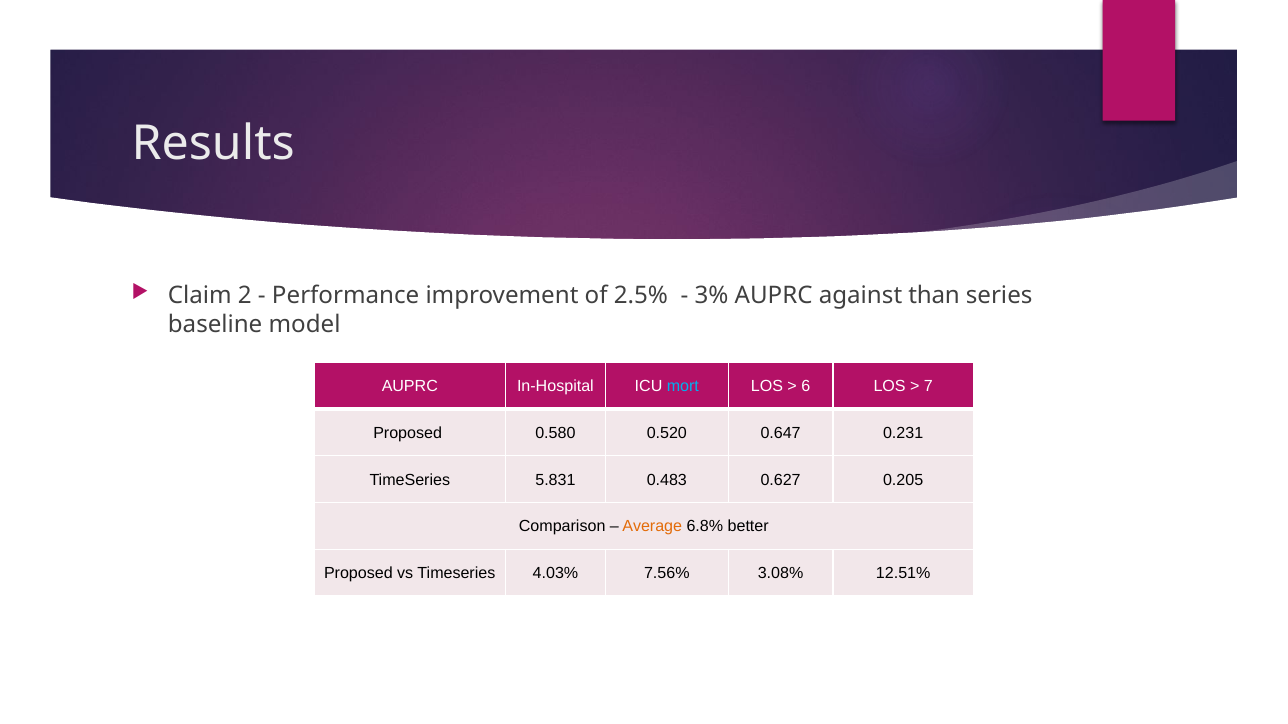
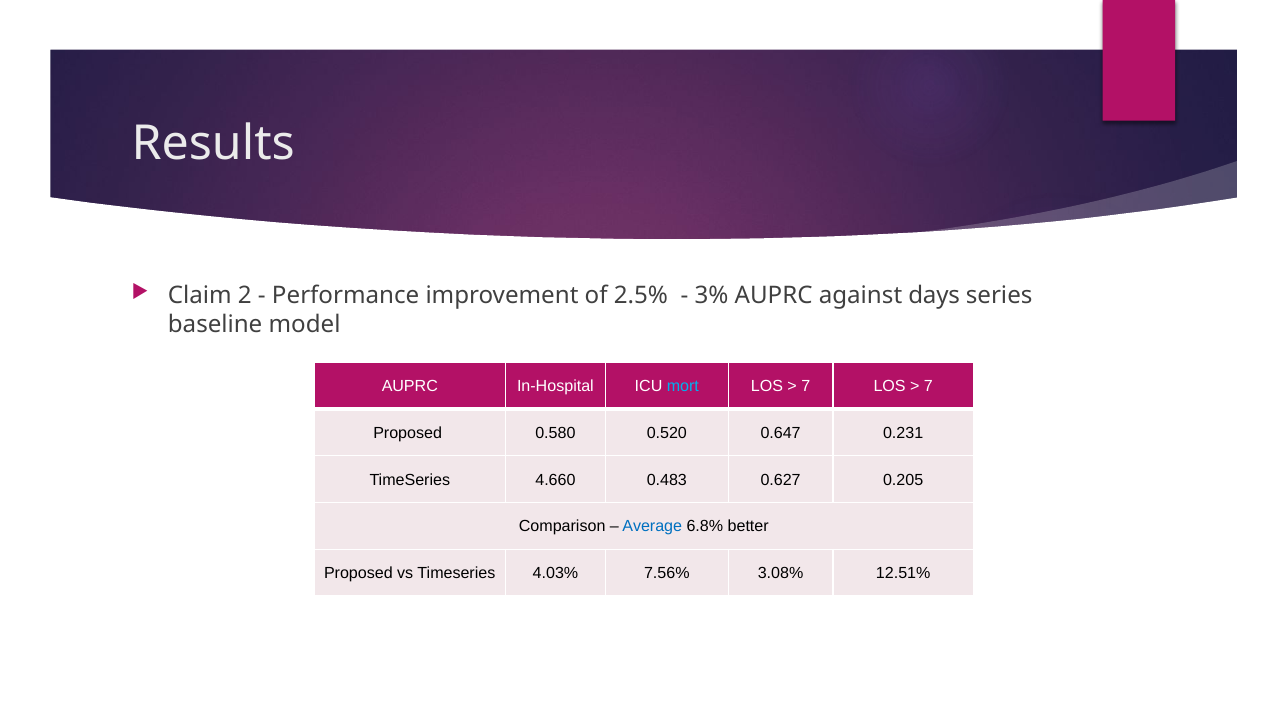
than: than -> days
6 at (806, 386): 6 -> 7
5.831: 5.831 -> 4.660
Average colour: orange -> blue
